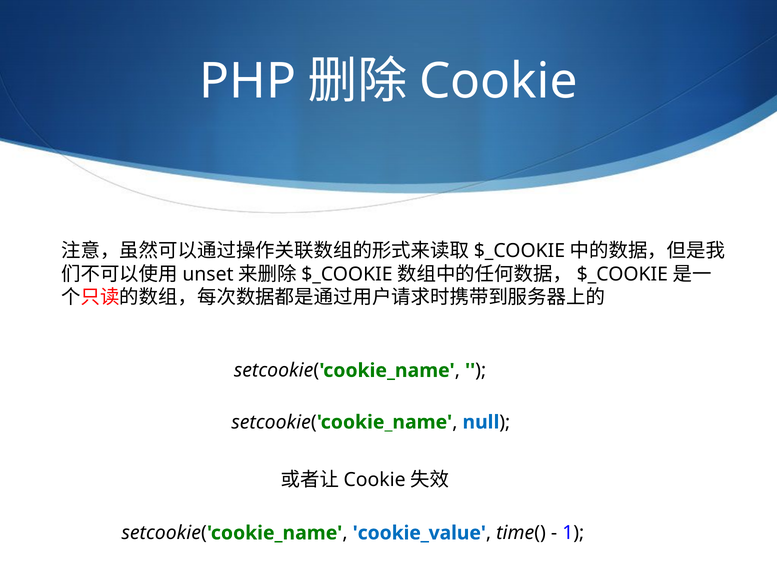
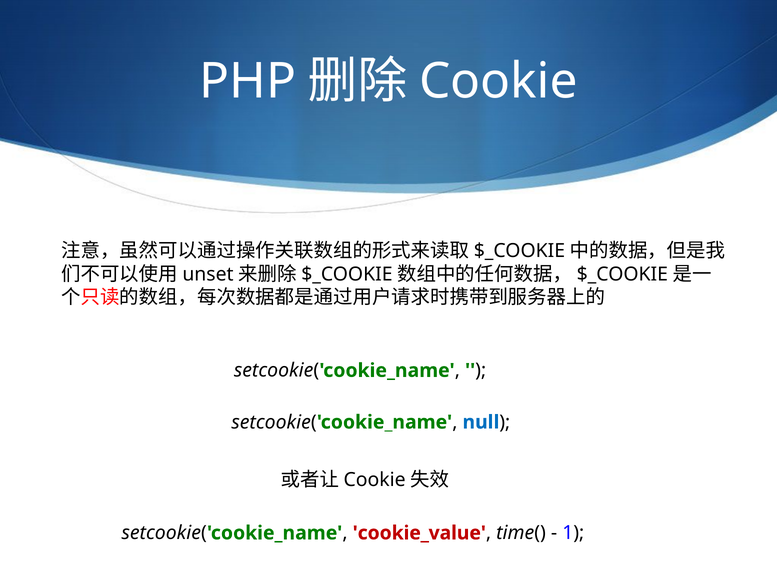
cookie_value colour: blue -> red
